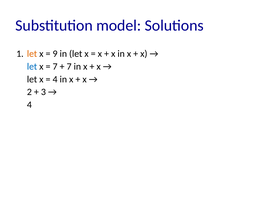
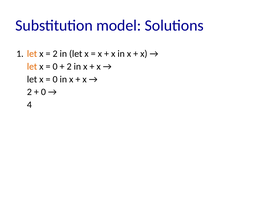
9 at (55, 54): 9 -> 2
let at (32, 66) colour: blue -> orange
7 at (55, 66): 7 -> 0
7 at (69, 66): 7 -> 2
4 at (55, 79): 4 -> 0
3 at (43, 92): 3 -> 0
